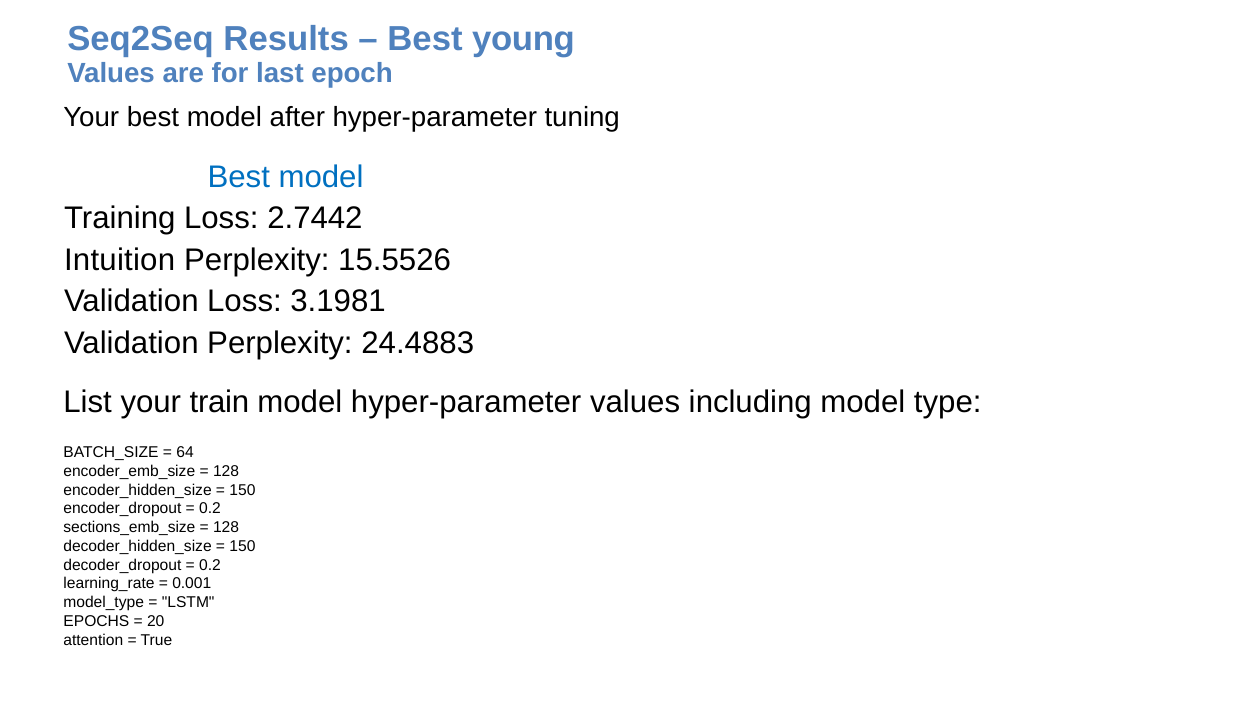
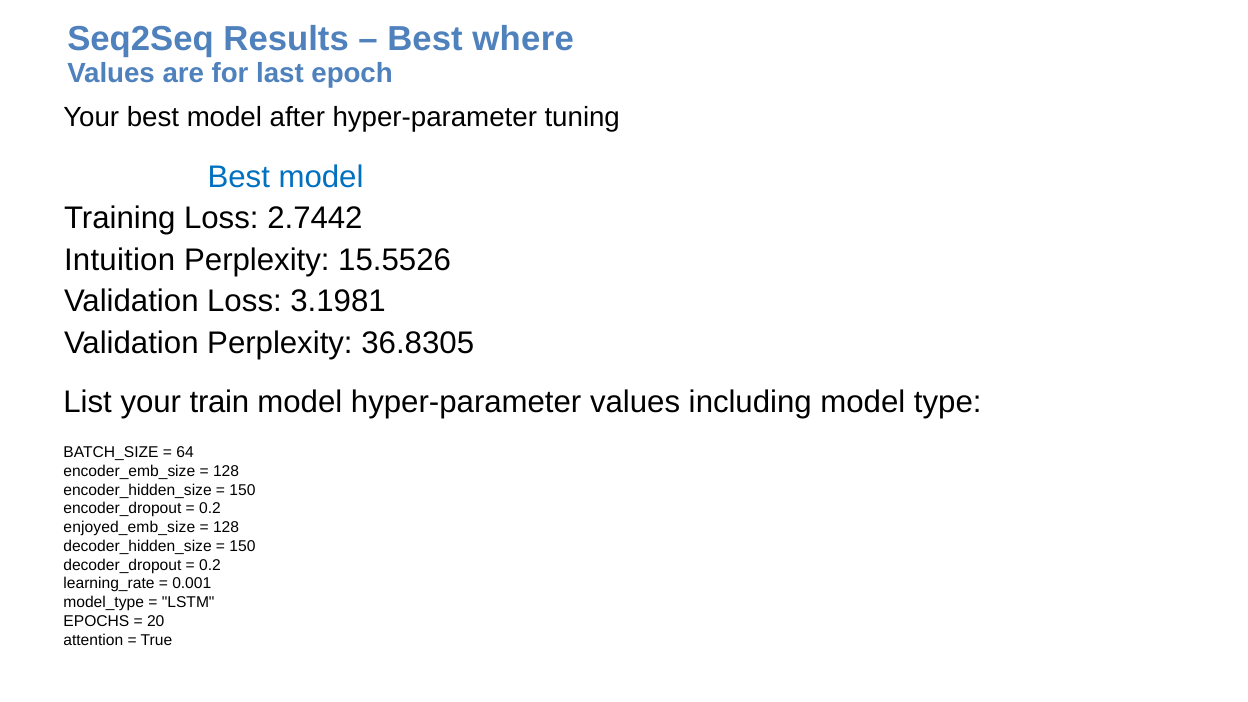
young: young -> where
24.4883: 24.4883 -> 36.8305
sections_emb_size: sections_emb_size -> enjoyed_emb_size
